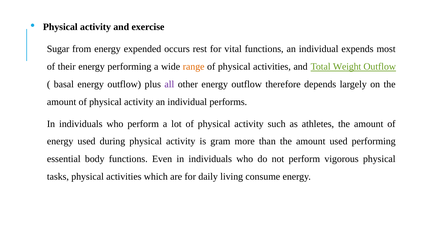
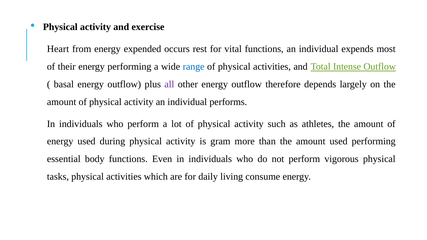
Sugar: Sugar -> Heart
range colour: orange -> blue
Weight: Weight -> Intense
